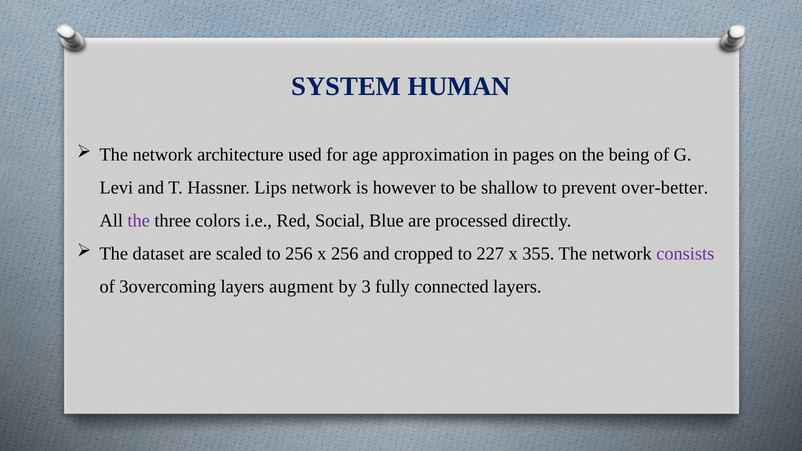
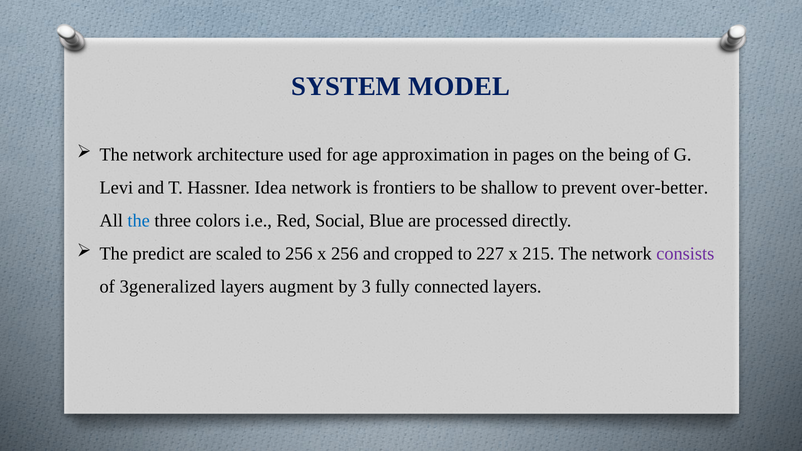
HUMAN: HUMAN -> MODEL
Lips: Lips -> Idea
however: however -> frontiers
the at (139, 221) colour: purple -> blue
dataset: dataset -> predict
355: 355 -> 215
3overcoming: 3overcoming -> 3generalized
